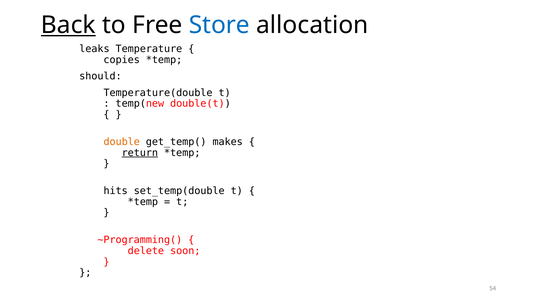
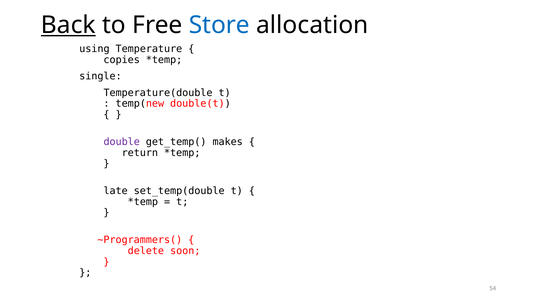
leaks: leaks -> using
should: should -> single
double colour: orange -> purple
return underline: present -> none
hits: hits -> late
~Programming(: ~Programming( -> ~Programmers(
